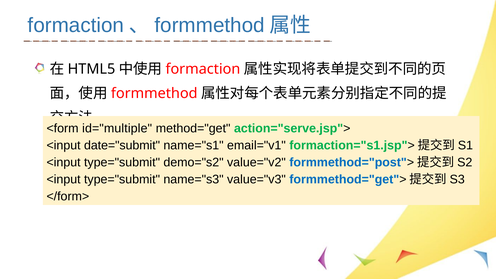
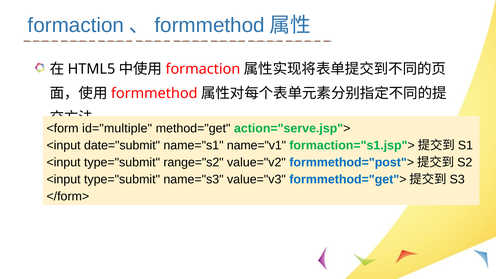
email="v1: email="v1 -> name="v1
demo="s2: demo="s2 -> range="s2
